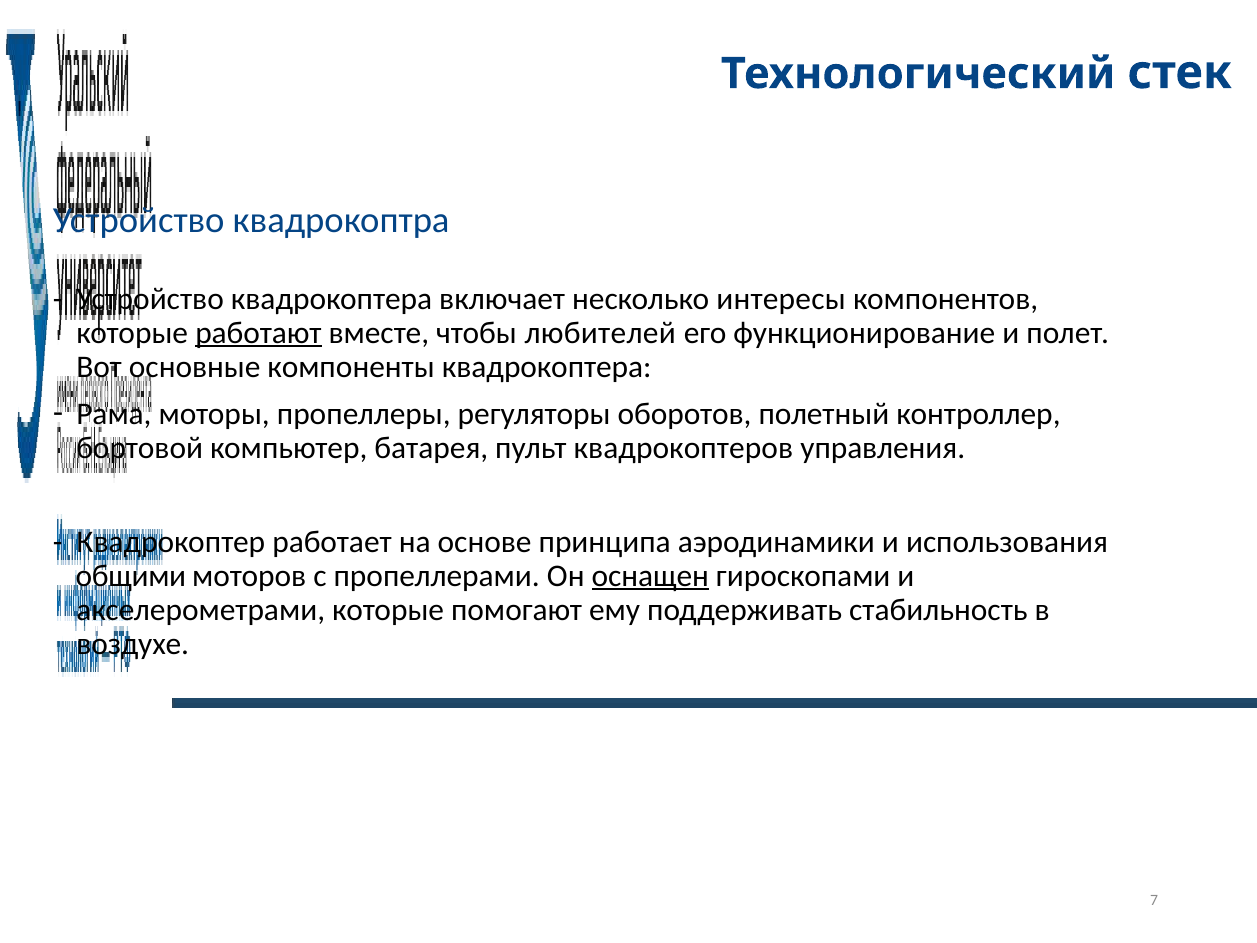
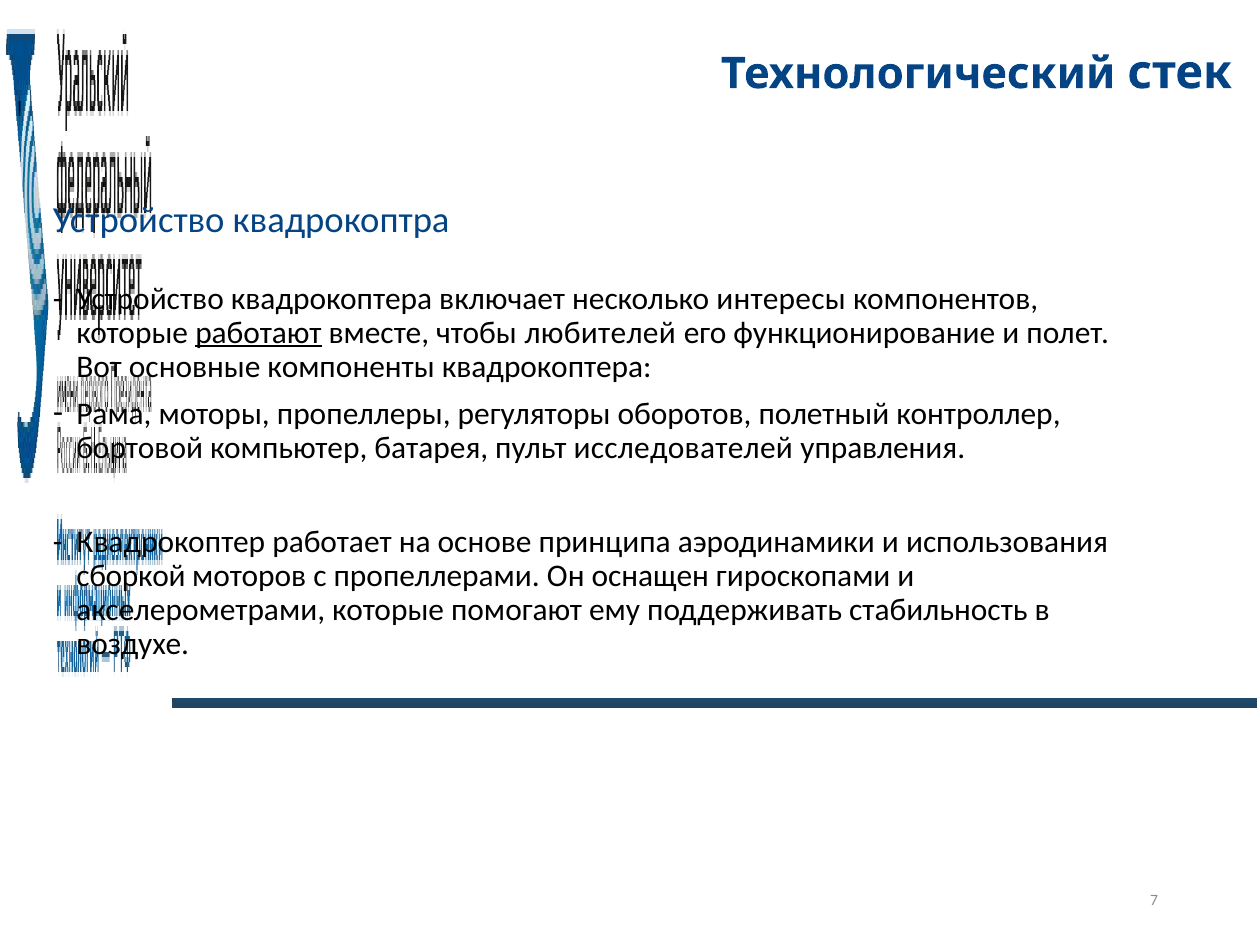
квадрокоптеров: квадрокоптеров -> исследователей
общими: общими -> сборкой
оснащен underline: present -> none
